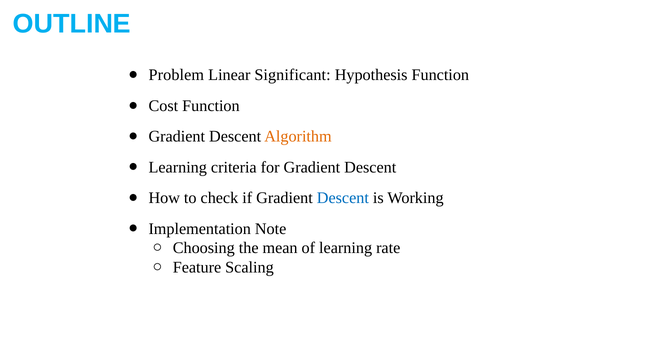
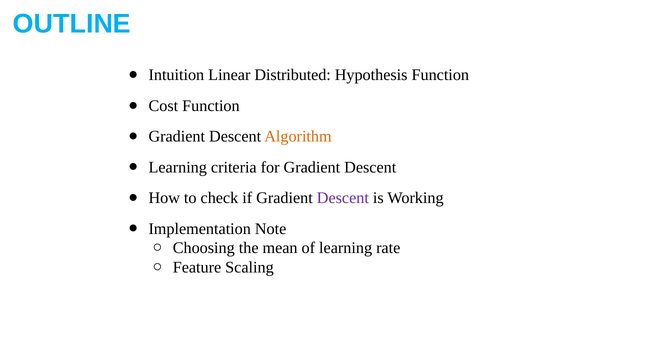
Problem: Problem -> Intuition
Significant: Significant -> Distributed
Descent at (343, 198) colour: blue -> purple
